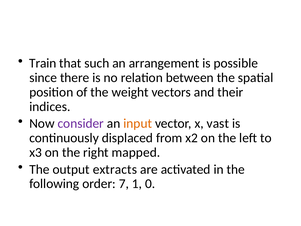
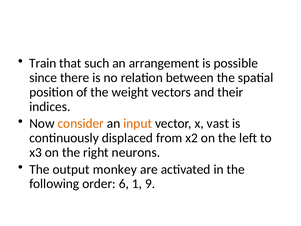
consider colour: purple -> orange
mapped: mapped -> neurons
extracts: extracts -> monkey
7: 7 -> 6
0: 0 -> 9
